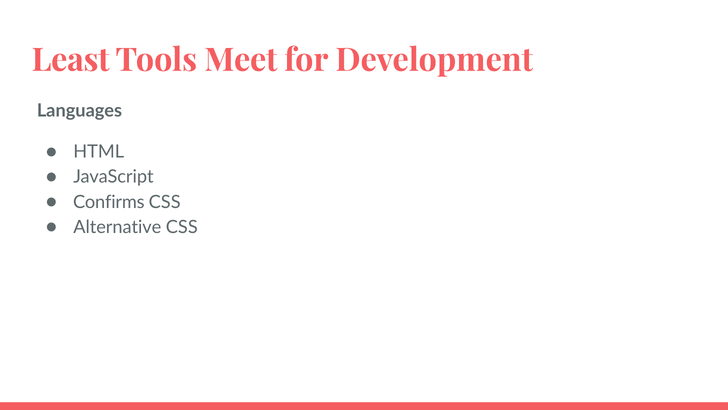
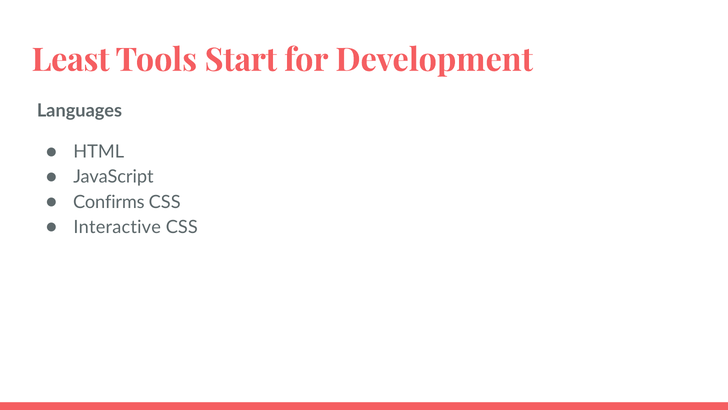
Meet: Meet -> Start
Alternative: Alternative -> Interactive
